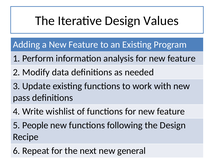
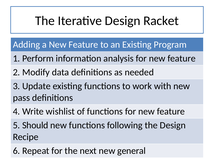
Values: Values -> Racket
People: People -> Should
